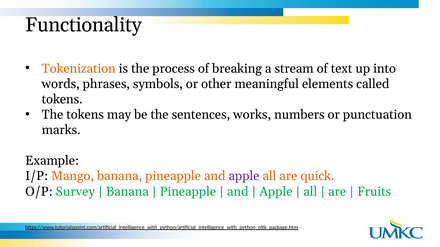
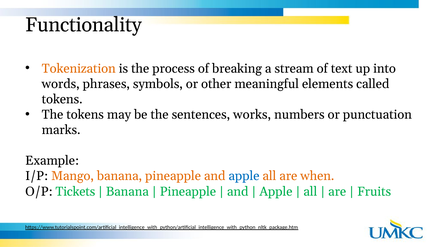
apple at (244, 176) colour: purple -> blue
quick: quick -> when
Survey: Survey -> Tickets
